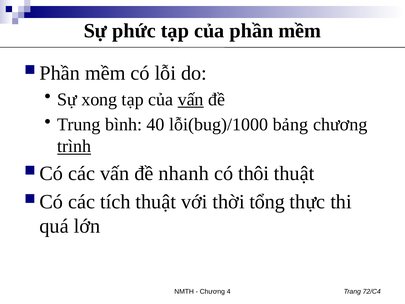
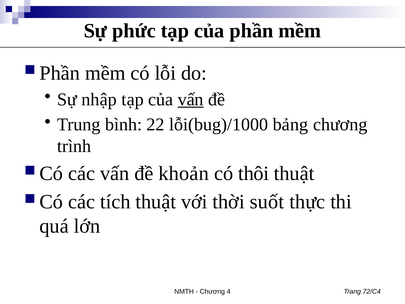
xong: xong -> nhập
40: 40 -> 22
trình underline: present -> none
nhanh: nhanh -> khoản
tổng: tổng -> suốt
